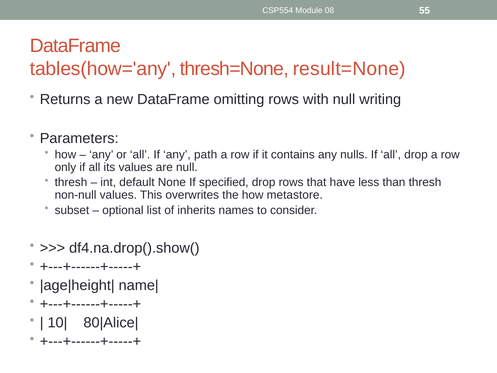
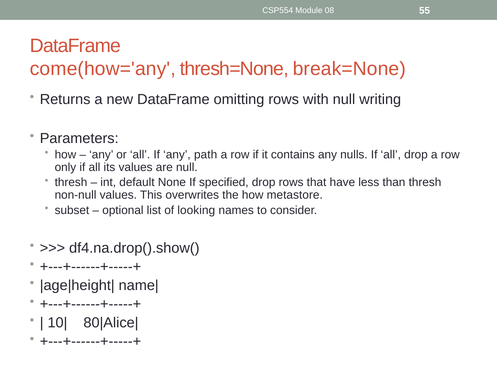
tables(how='any: tables(how='any -> come(how='any
result=None: result=None -> break=None
inherits: inherits -> looking
